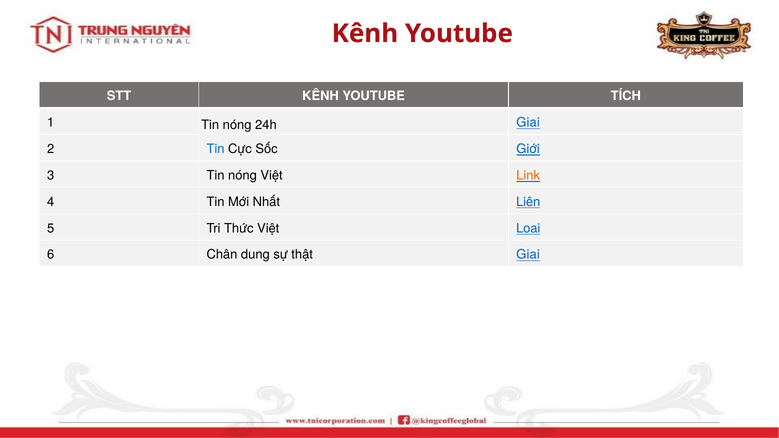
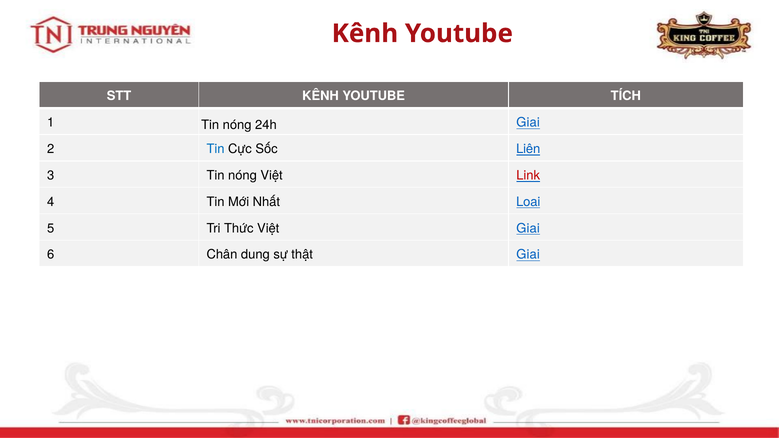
Giới: Giới -> Liên
Link colour: orange -> red
Liên: Liên -> Loai
Việt Loai: Loai -> Giai
